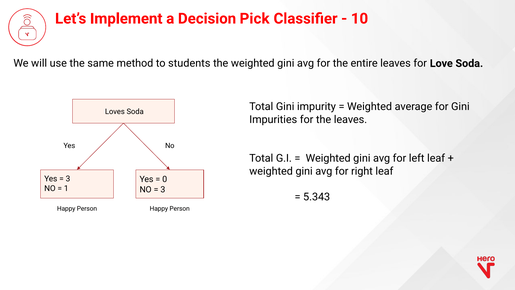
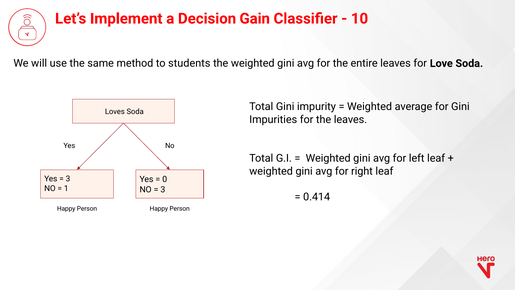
Pick: Pick -> Gain
5.343: 5.343 -> 0.414
